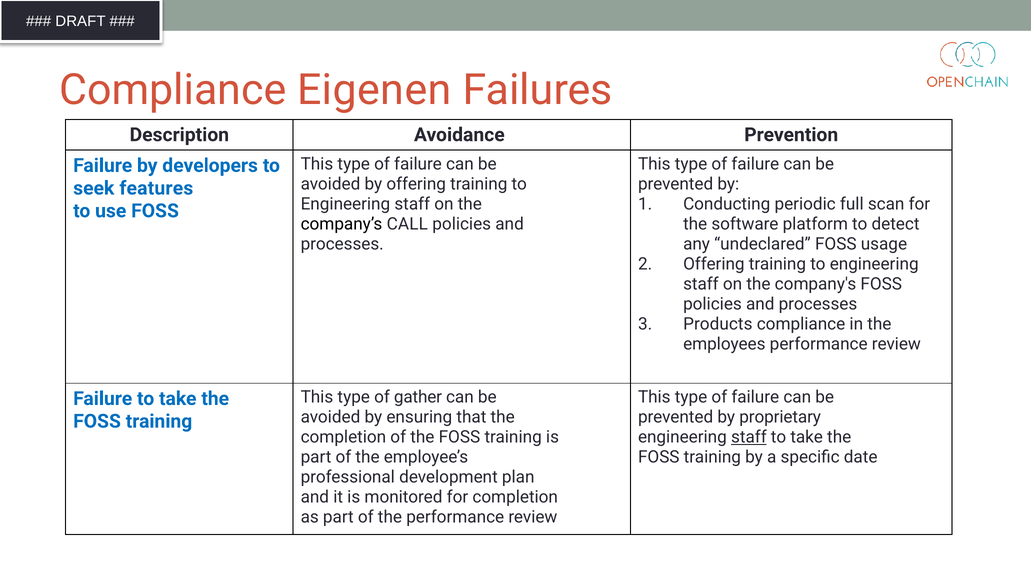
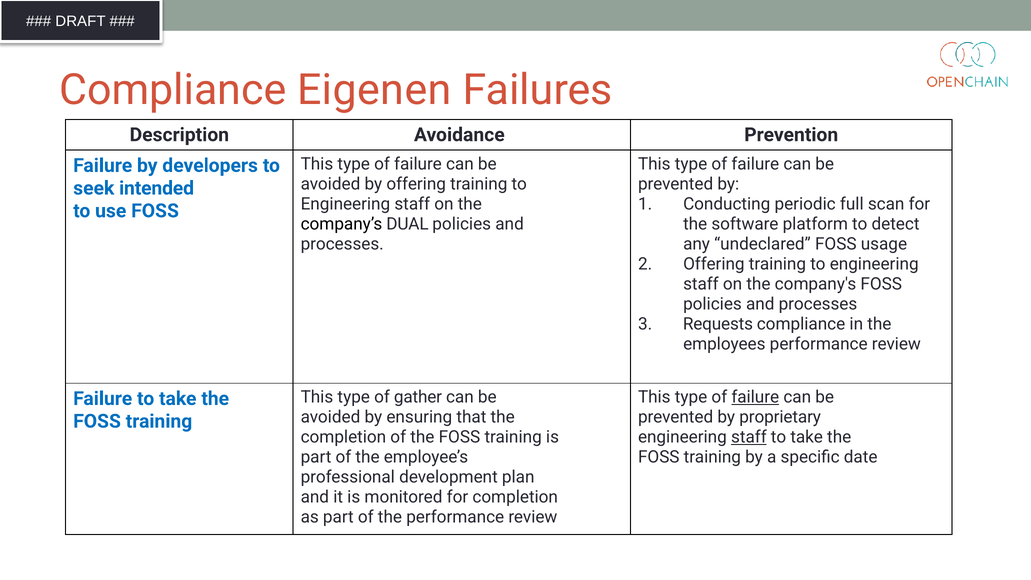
features: features -> intended
CALL: CALL -> DUAL
Products: Products -> Requests
failure at (755, 397) underline: none -> present
